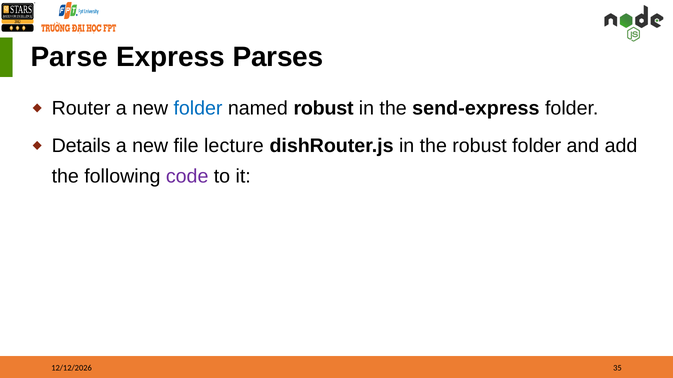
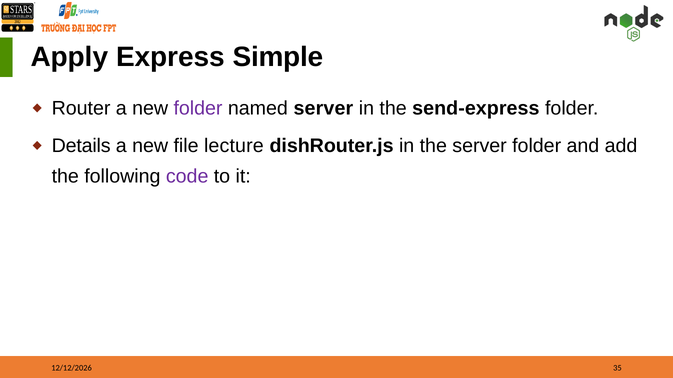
Parse: Parse -> Apply
Parses: Parses -> Simple
folder at (198, 108) colour: blue -> purple
named robust: robust -> server
the robust: robust -> server
